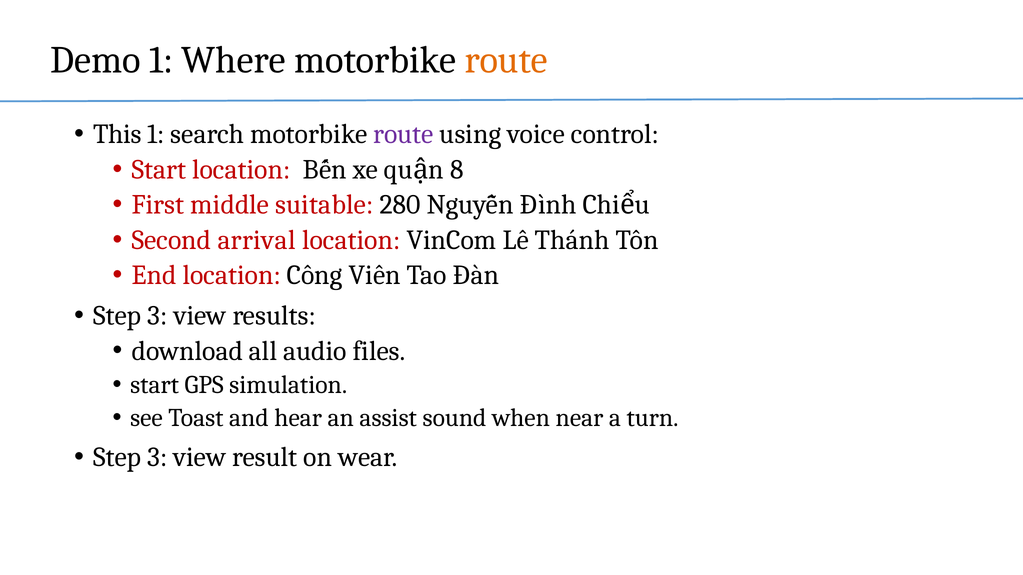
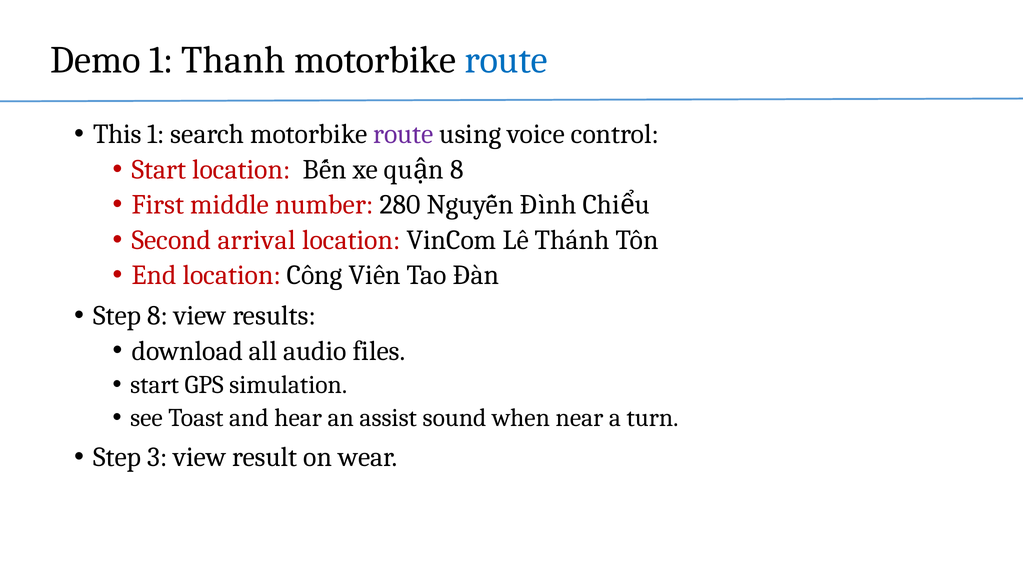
Where: Where -> Thanh
route at (506, 60) colour: orange -> blue
suitable: suitable -> number
3 at (157, 316): 3 -> 8
